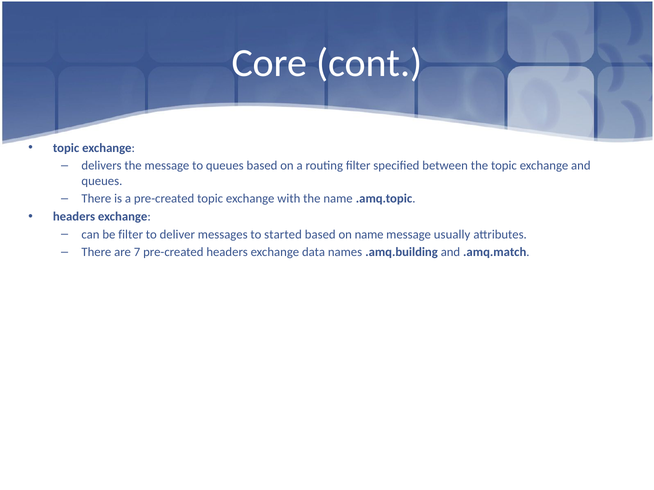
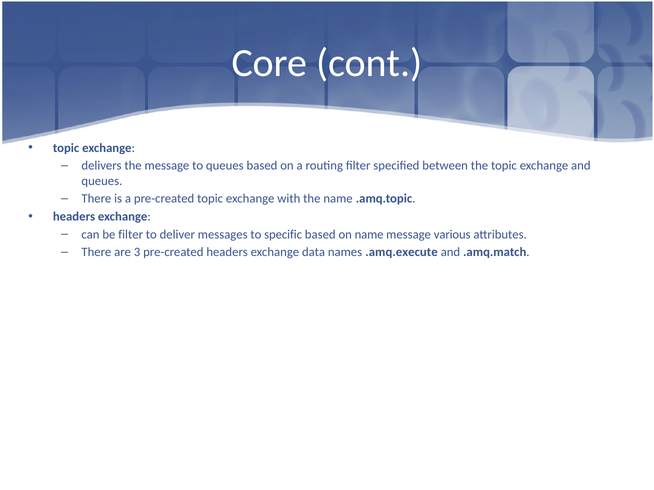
started: started -> specific
usually: usually -> various
7: 7 -> 3
.amq.building: .amq.building -> .amq.execute
